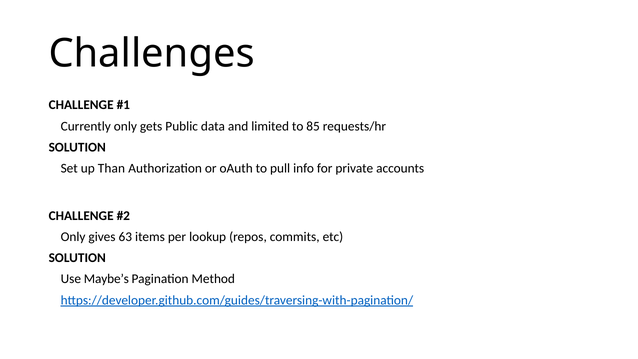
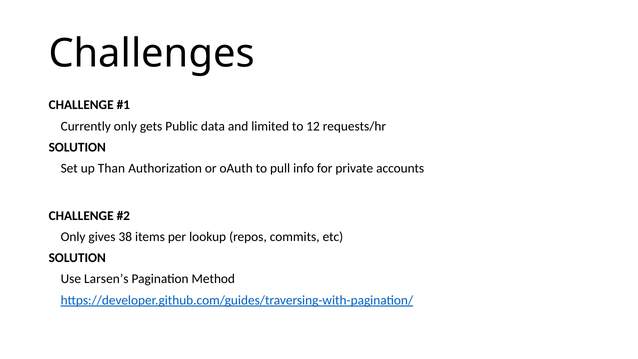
85: 85 -> 12
63: 63 -> 38
Maybe’s: Maybe’s -> Larsen’s
